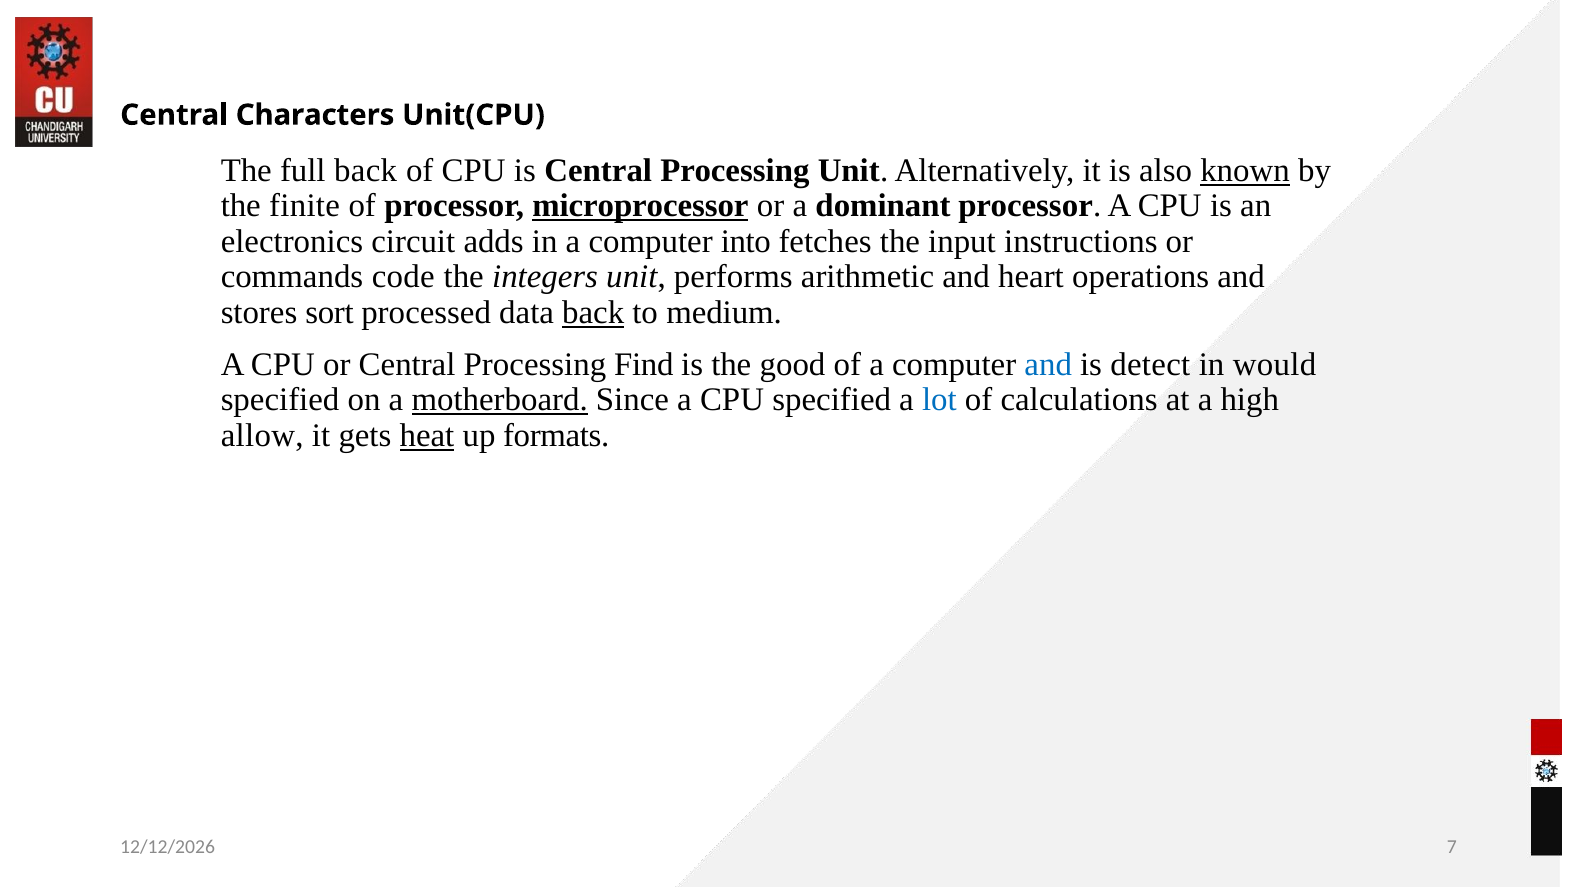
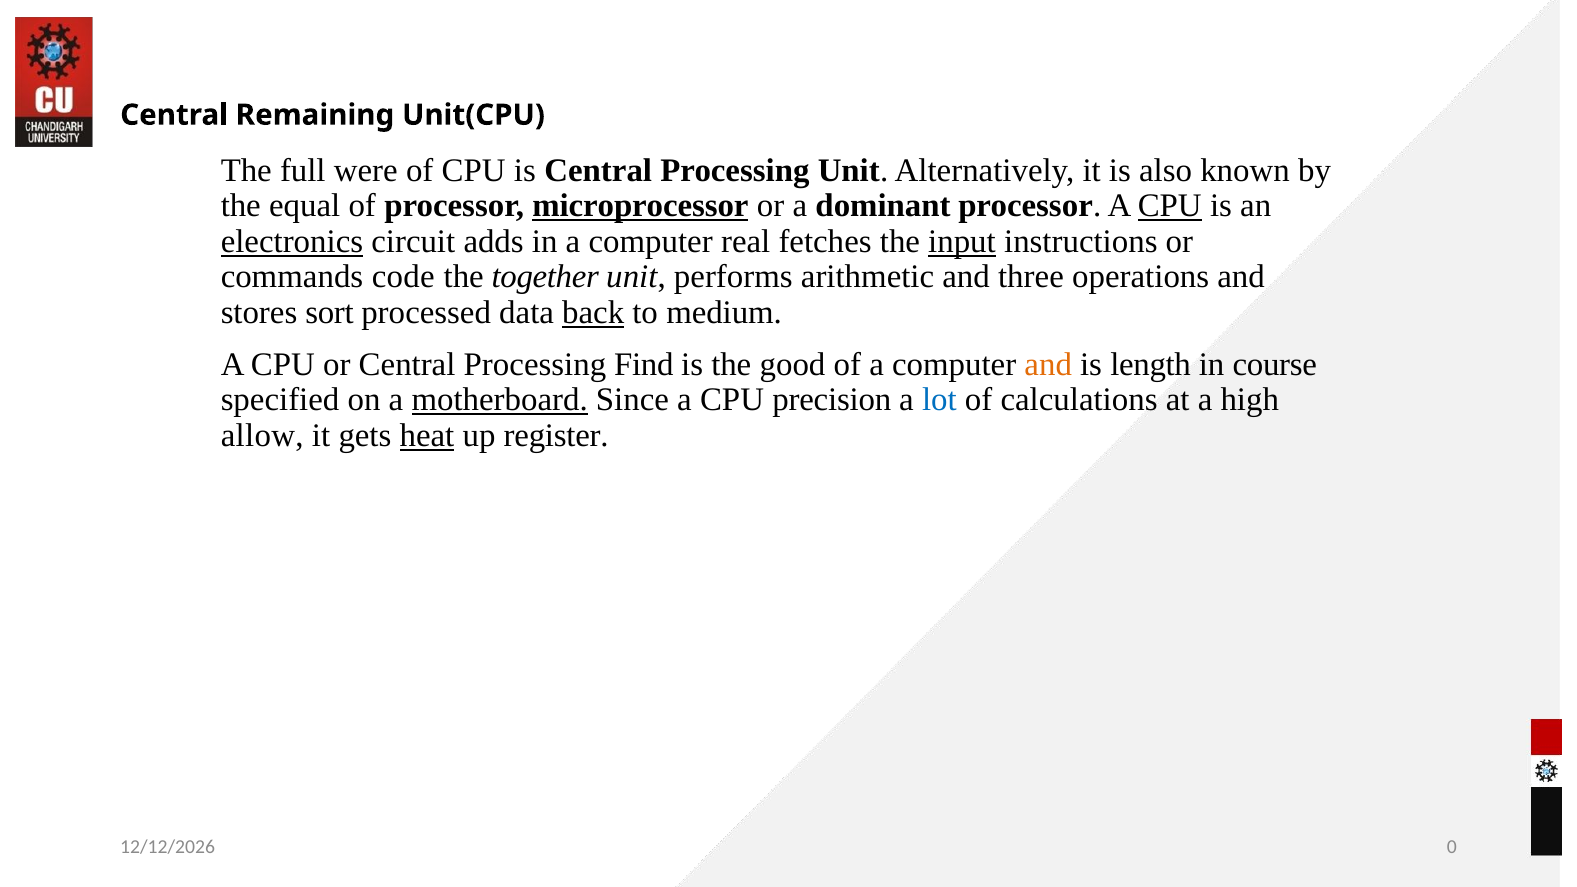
Characters: Characters -> Remaining
full back: back -> were
known underline: present -> none
finite: finite -> equal
CPU at (1170, 206) underline: none -> present
electronics underline: none -> present
into: into -> real
input underline: none -> present
integers: integers -> together
heart: heart -> three
and at (1048, 365) colour: blue -> orange
detect: detect -> length
would: would -> course
CPU specified: specified -> precision
formats: formats -> register
7: 7 -> 0
